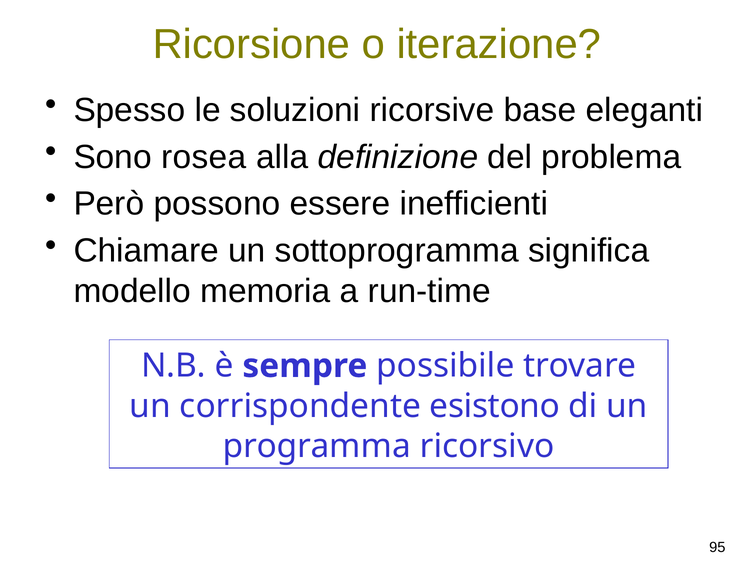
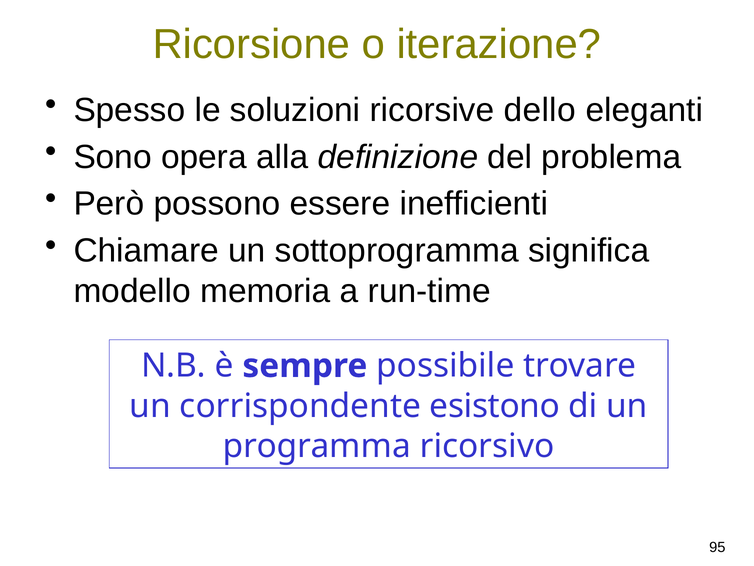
base: base -> dello
rosea: rosea -> opera
